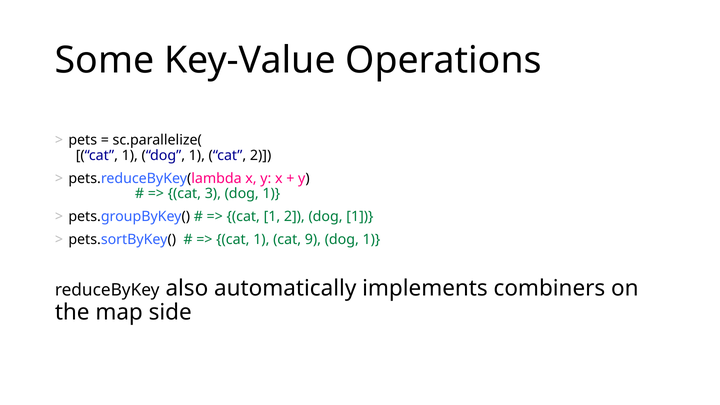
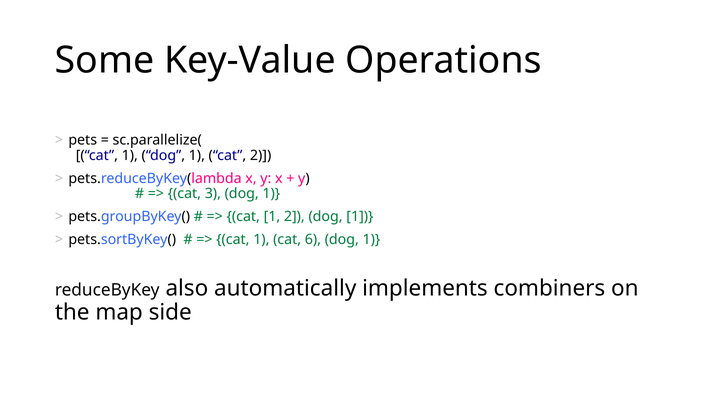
9: 9 -> 6
